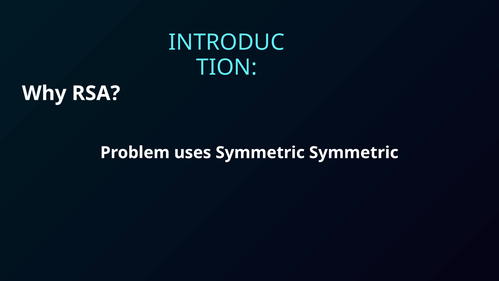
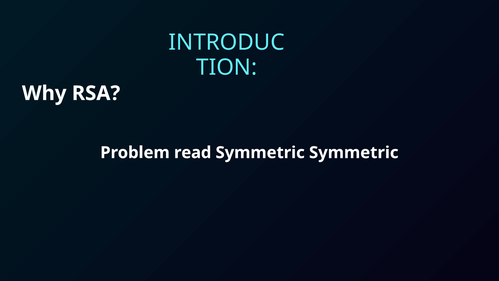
uses: uses -> read
